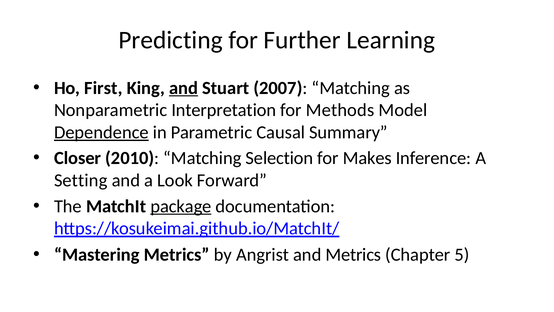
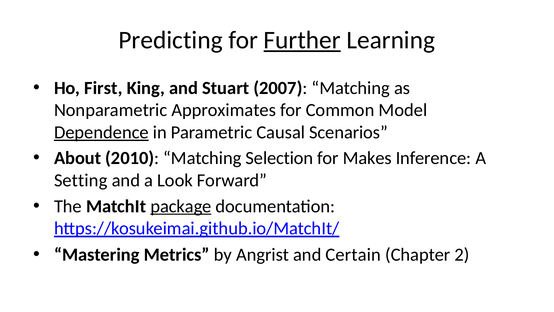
Further underline: none -> present
and at (184, 88) underline: present -> none
Interpretation: Interpretation -> Approximates
Methods: Methods -> Common
Summary: Summary -> Scenarios
Closer: Closer -> About
and Metrics: Metrics -> Certain
5: 5 -> 2
